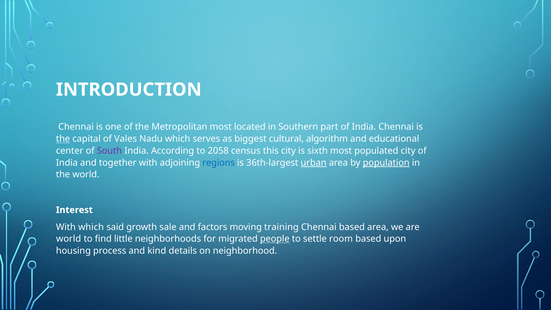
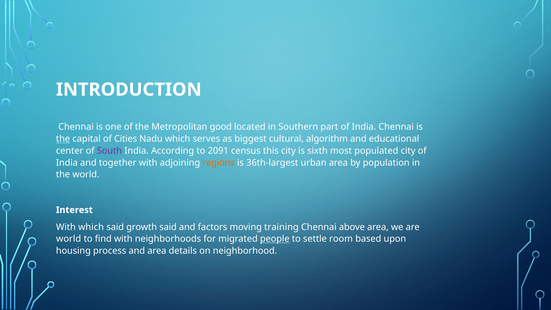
Metropolitan most: most -> good
Vales: Vales -> Cities
2058: 2058 -> 2091
regions colour: blue -> orange
urban underline: present -> none
population underline: present -> none
growth sale: sale -> said
Chennai based: based -> above
find little: little -> with
and kind: kind -> area
